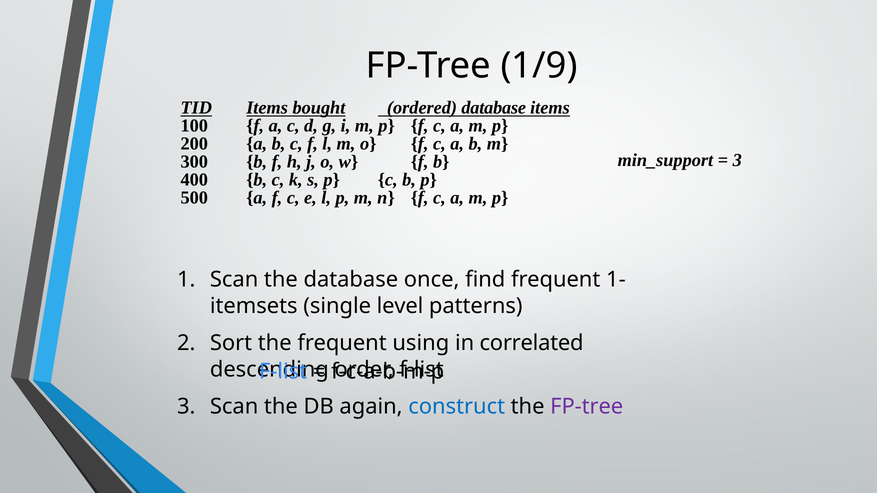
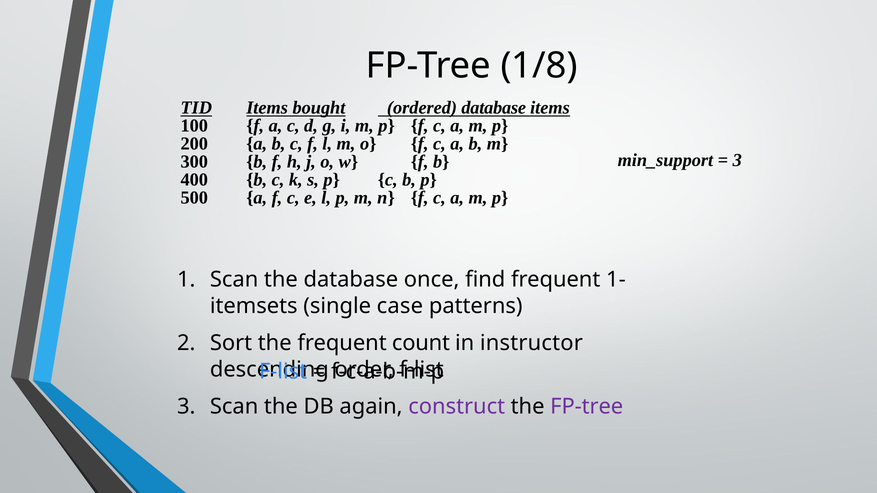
1/9: 1/9 -> 1/8
level: level -> case
using: using -> count
correlated: correlated -> instructor
construct colour: blue -> purple
